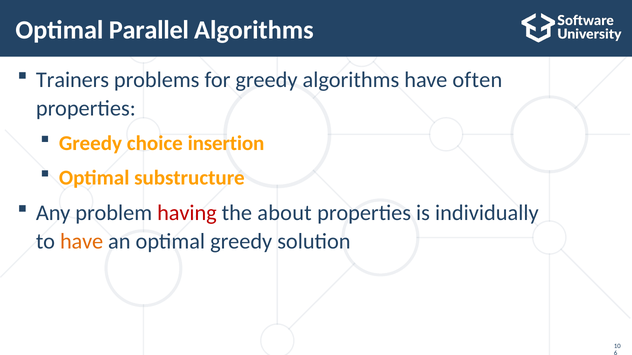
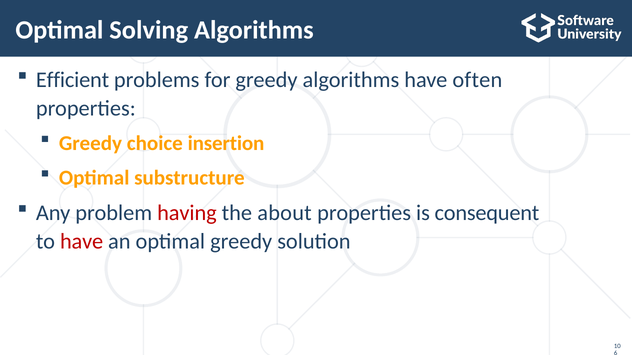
Parallel: Parallel -> Solving
Trainers: Trainers -> Efficient
individually: individually -> consequent
have at (82, 242) colour: orange -> red
